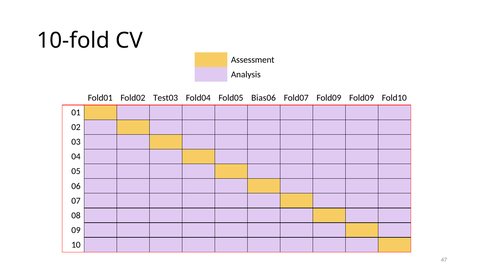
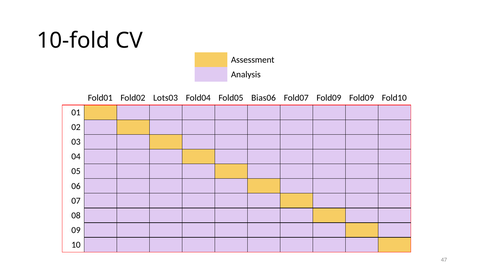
Test03: Test03 -> Lots03
